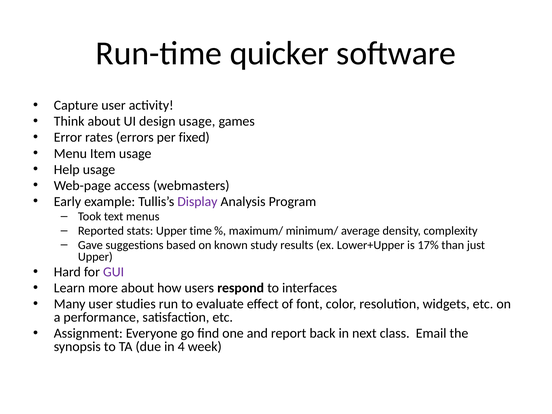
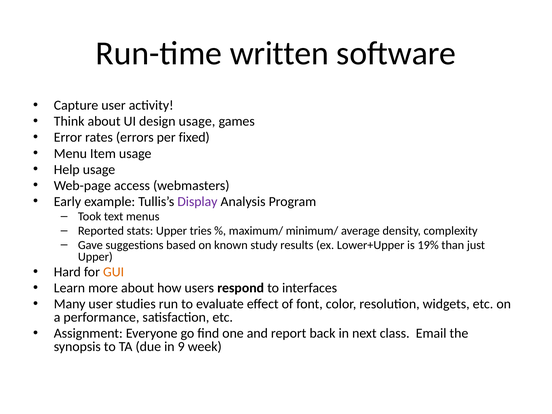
quicker: quicker -> written
time: time -> tries
17%: 17% -> 19%
GUI colour: purple -> orange
4: 4 -> 9
